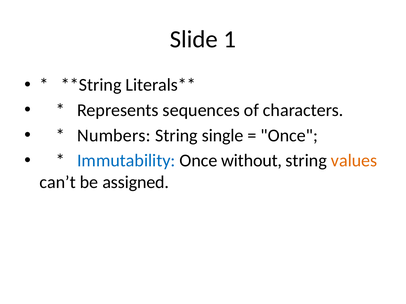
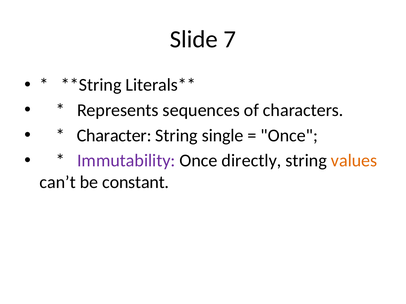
1: 1 -> 7
Numbers: Numbers -> Character
Immutability colour: blue -> purple
without: without -> directly
assigned: assigned -> constant
